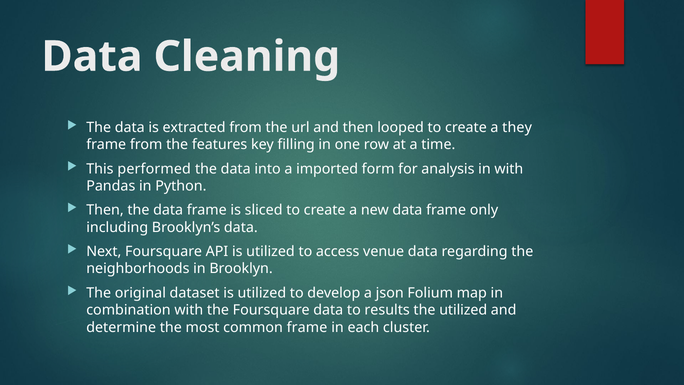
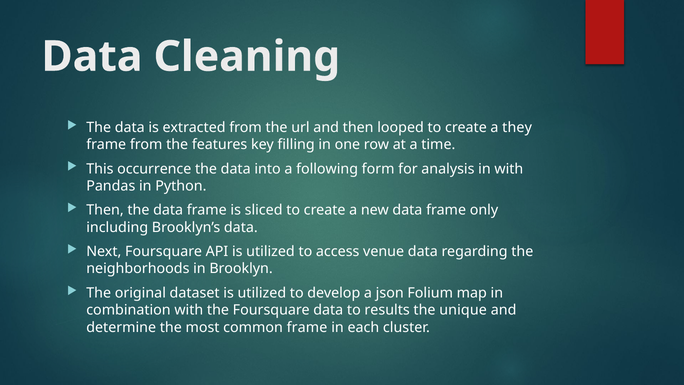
performed: performed -> occurrence
imported: imported -> following
the utilized: utilized -> unique
